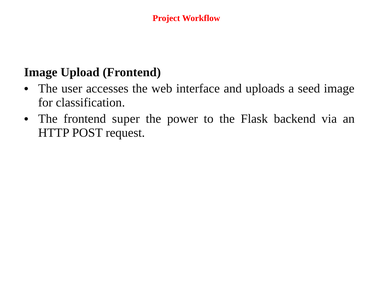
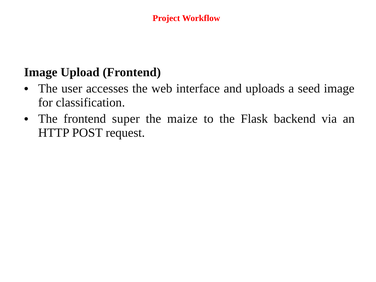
power: power -> maize
